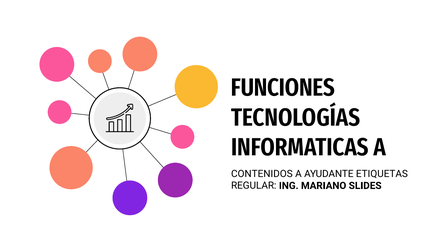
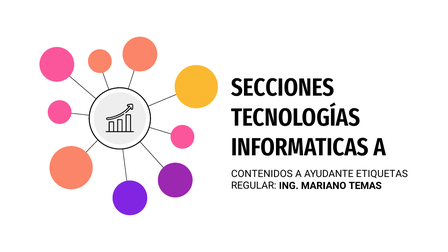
FUNCIONES: FUNCIONES -> SECCIONES
SLIDES: SLIDES -> TEMAS
